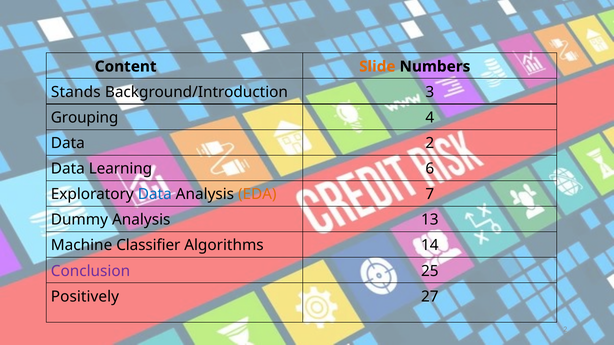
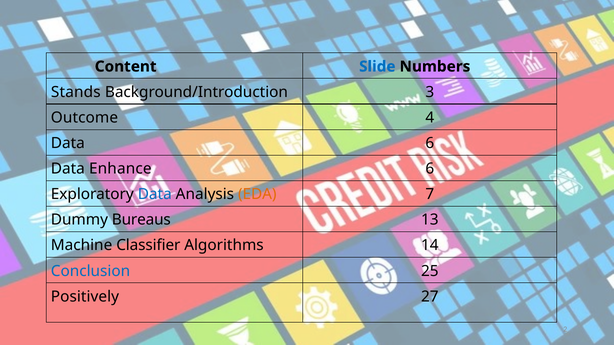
Slide colour: orange -> blue
Grouping: Grouping -> Outcome
Data 2: 2 -> 6
Learning: Learning -> Enhance
Dummy Analysis: Analysis -> Bureaus
Conclusion colour: purple -> blue
